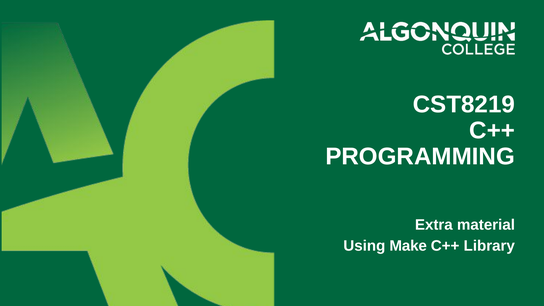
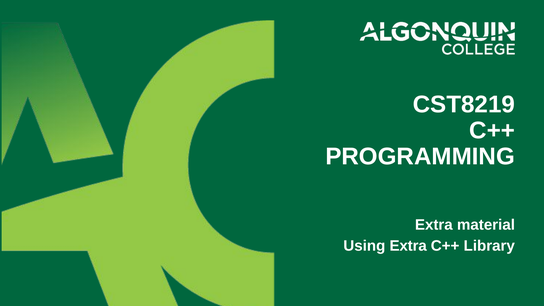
Using Make: Make -> Extra
